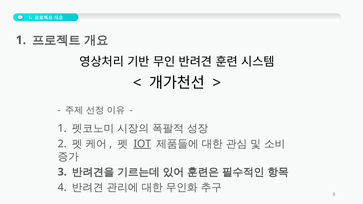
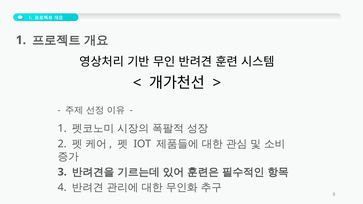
IOT underline: present -> none
